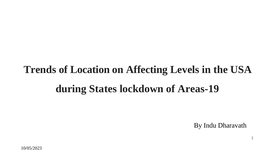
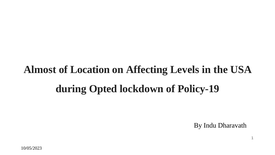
Trends: Trends -> Almost
States: States -> Opted
Areas-19: Areas-19 -> Policy-19
